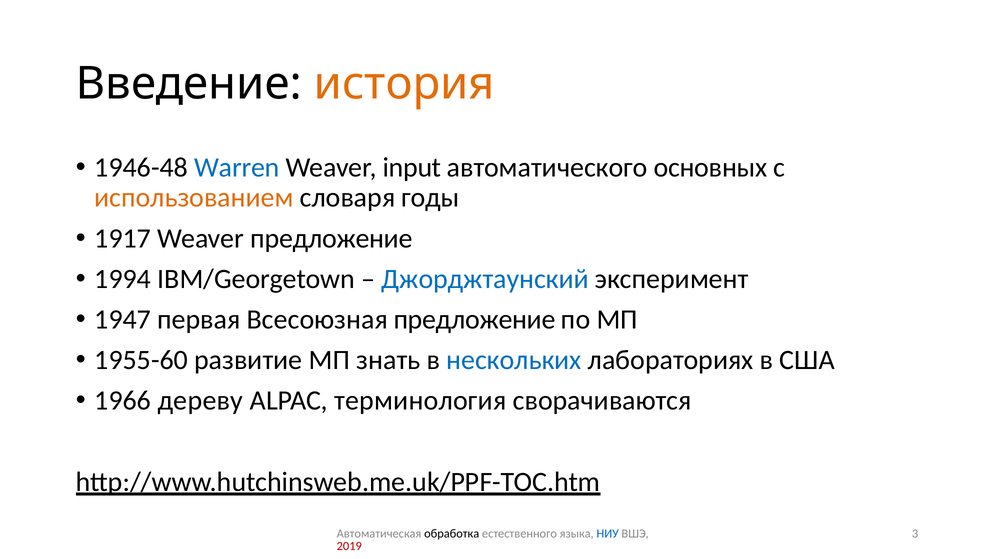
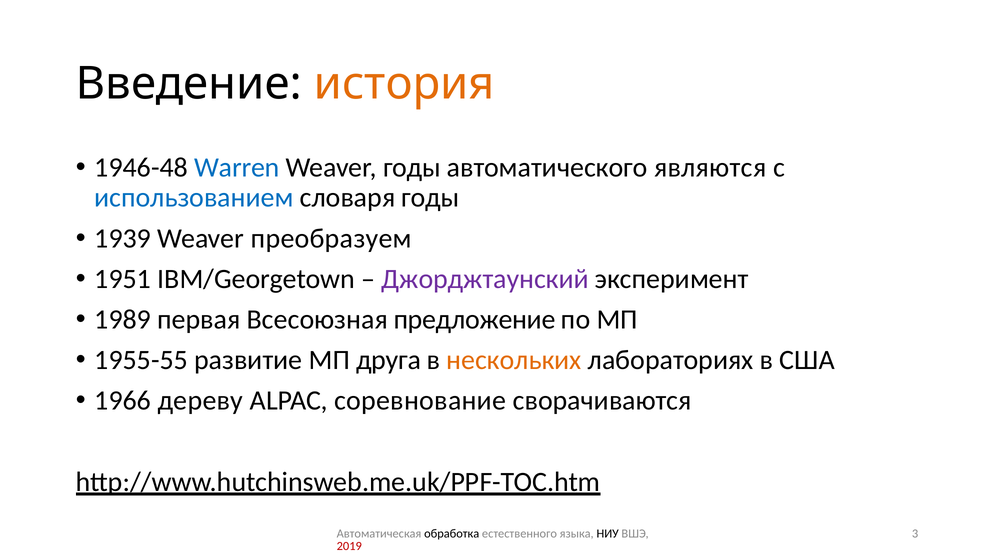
Weaver input: input -> годы
основных: основных -> являются
использованием colour: orange -> blue
1917: 1917 -> 1939
Weaver предложение: предложение -> преобразуем
1994: 1994 -> 1951
Джорджтаунский colour: blue -> purple
1947: 1947 -> 1989
1955-60: 1955-60 -> 1955-55
знать: знать -> друга
нескольких colour: blue -> orange
терминология: терминология -> соревнование
НИУ colour: blue -> black
